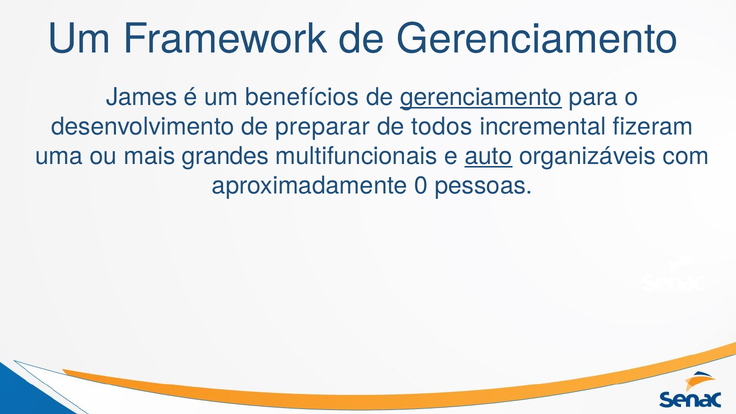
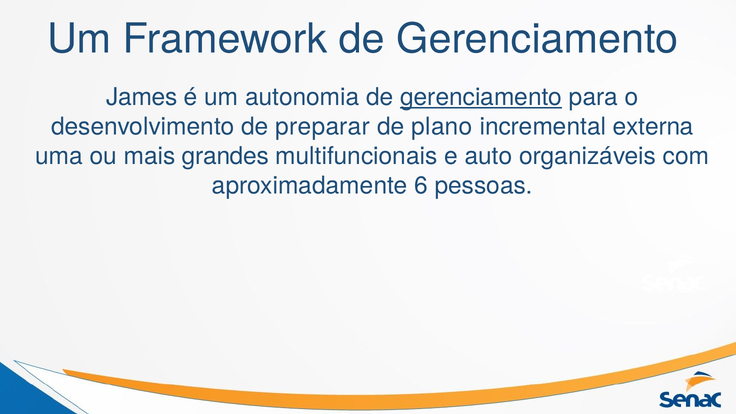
benefícios: benefícios -> autonomia
todos: todos -> plano
fizeram: fizeram -> externa
auto underline: present -> none
0: 0 -> 6
